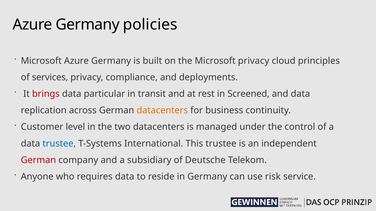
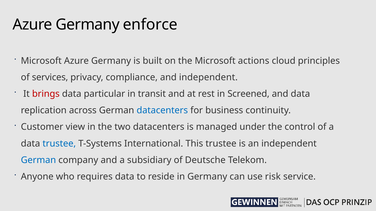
policies: policies -> enforce
Microsoft privacy: privacy -> actions
and deployments: deployments -> independent
datacenters at (162, 111) colour: orange -> blue
level: level -> view
German at (38, 160) colour: red -> blue
